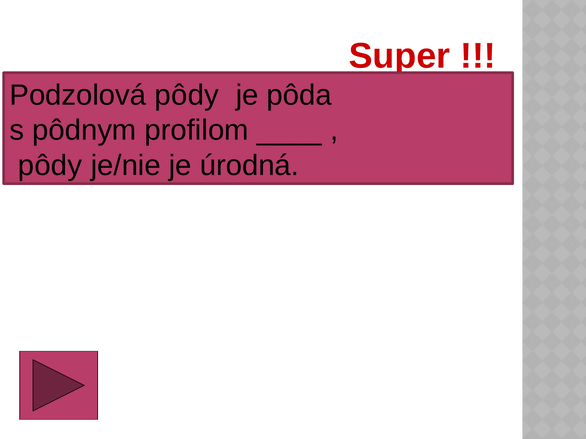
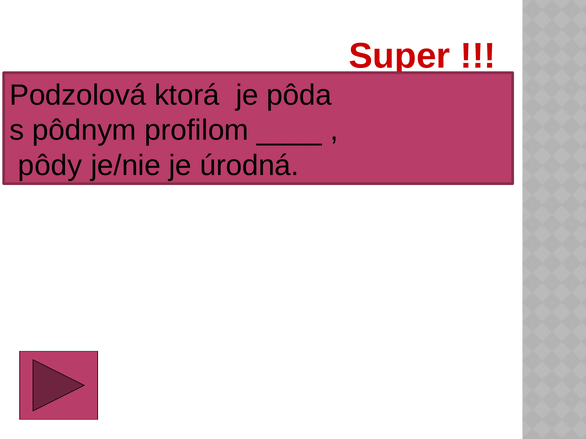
Podzolová pôdy: pôdy -> ktorá
